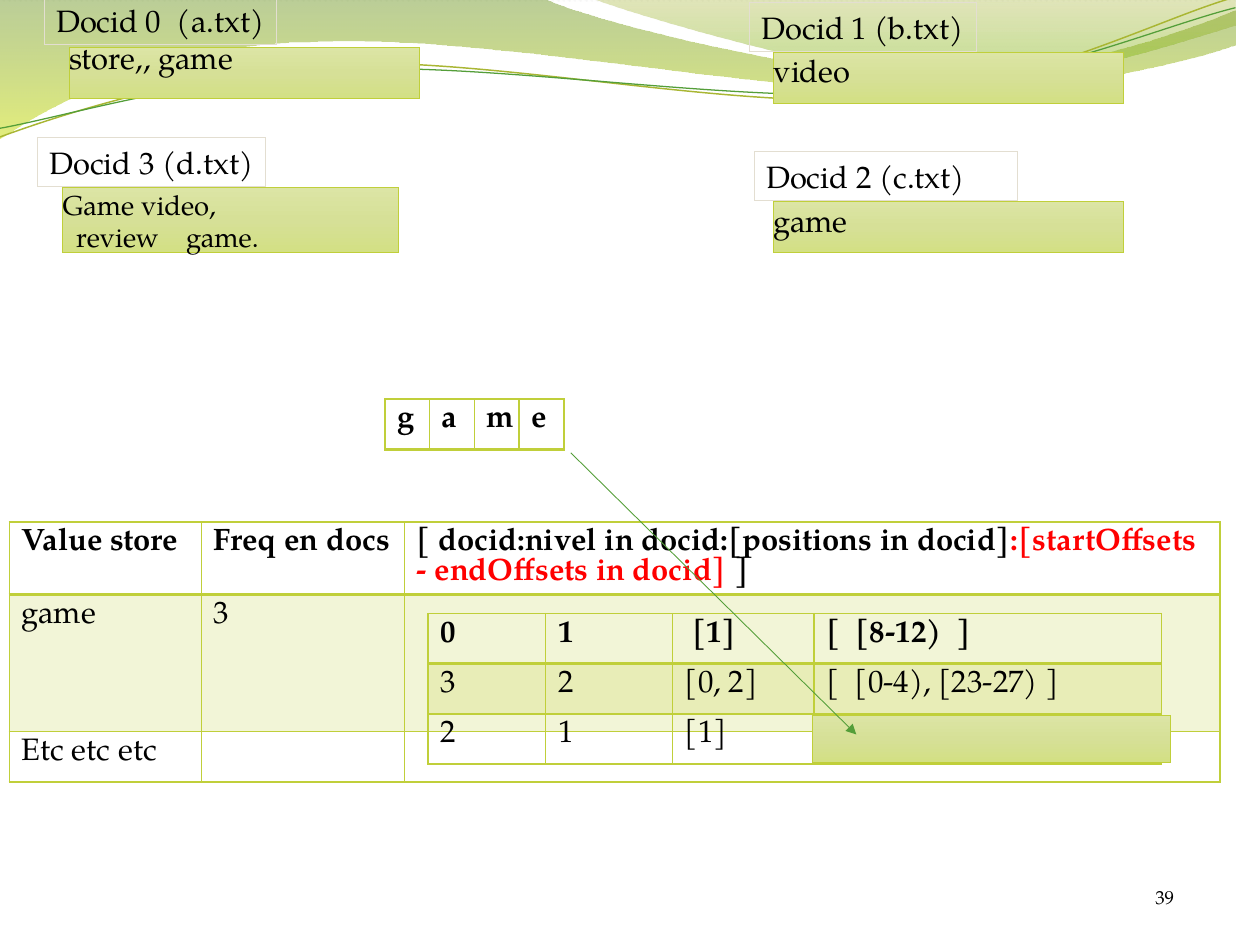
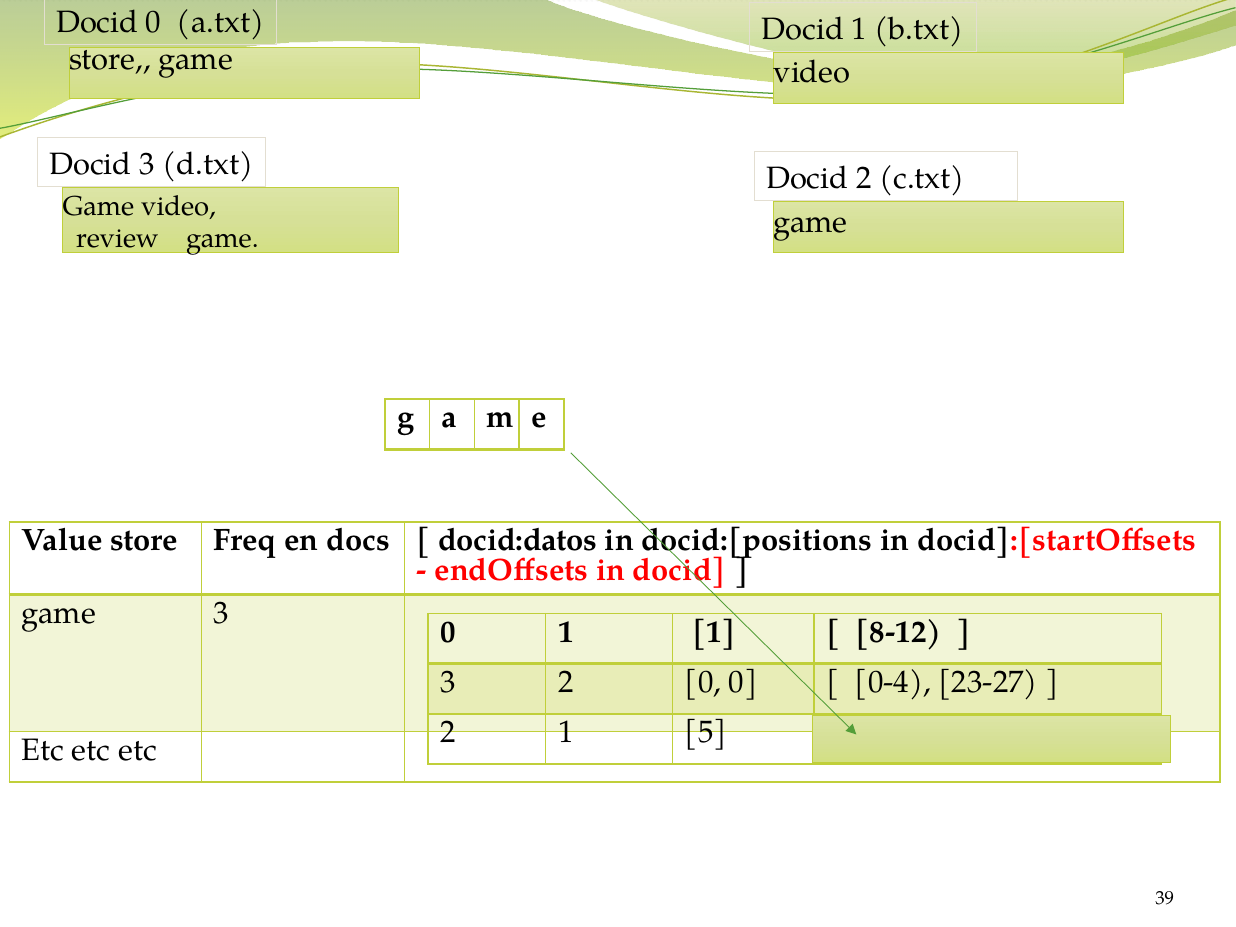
docid:nivel: docid:nivel -> docid:datos
0 2: 2 -> 0
2 1 1: 1 -> 5
